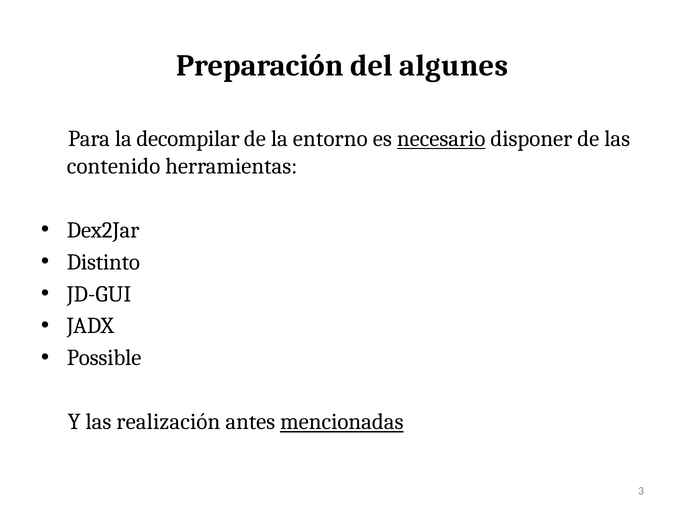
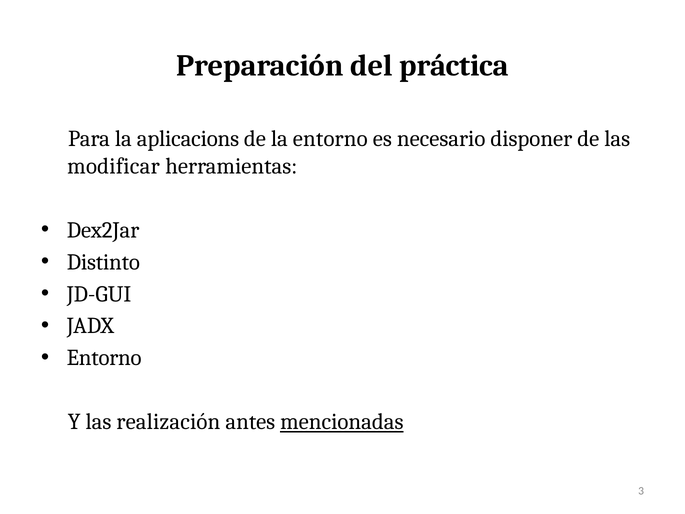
algunes: algunes -> práctica
decompilar: decompilar -> aplicacions
necesario underline: present -> none
contenido: contenido -> modificar
Possible at (104, 358): Possible -> Entorno
